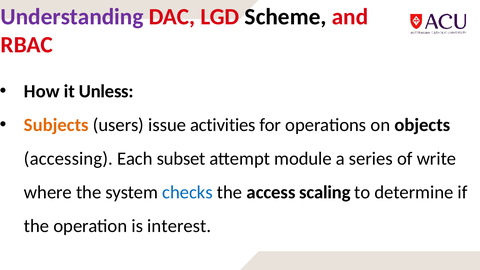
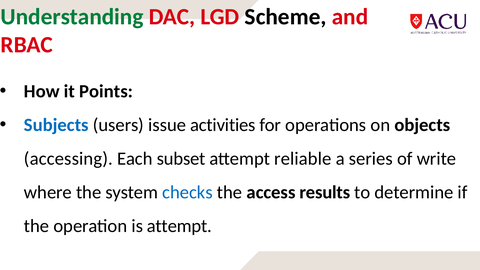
Understanding colour: purple -> green
Unless: Unless -> Points
Subjects colour: orange -> blue
module: module -> reliable
scaling: scaling -> results
is interest: interest -> attempt
